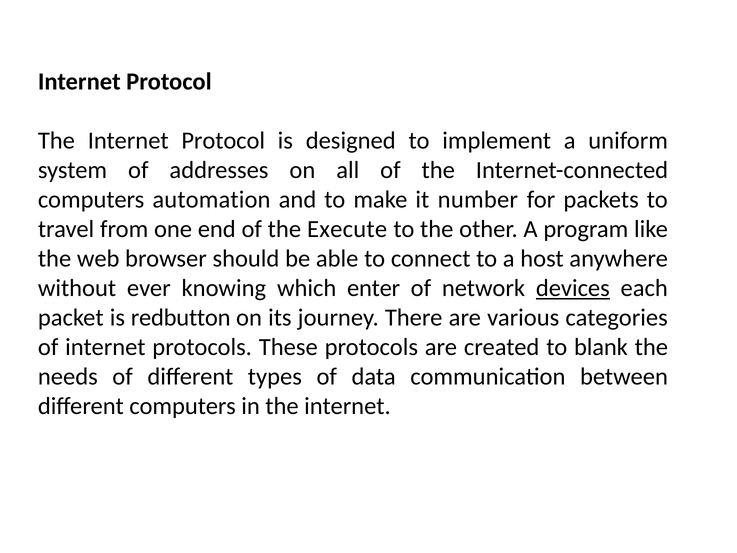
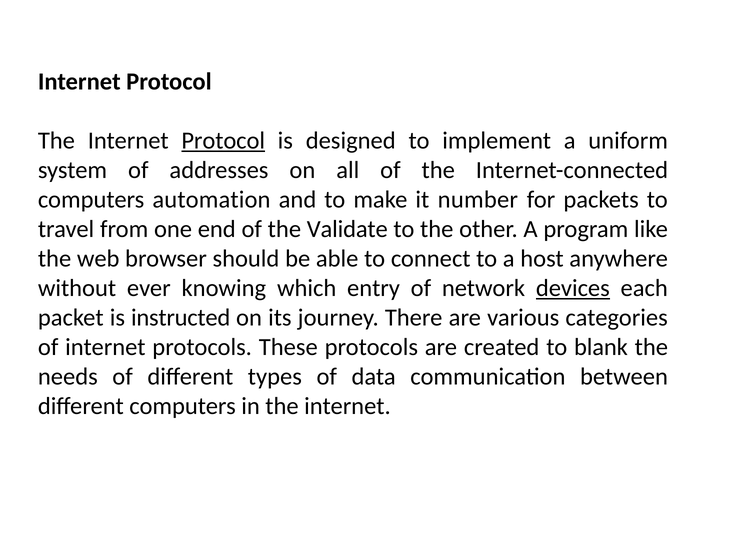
Protocol at (223, 140) underline: none -> present
Execute: Execute -> Validate
enter: enter -> entry
redbutton: redbutton -> instructed
